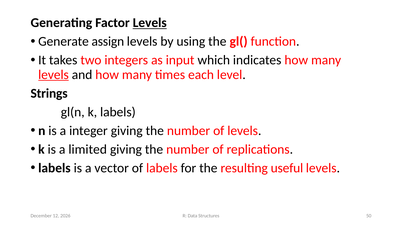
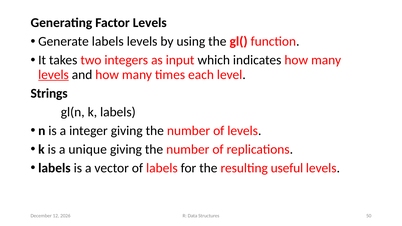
Levels at (150, 23) underline: present -> none
Generate assign: assign -> labels
limited: limited -> unique
